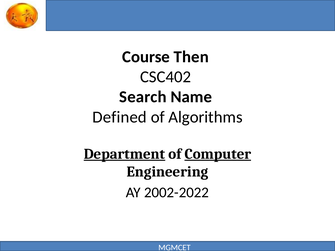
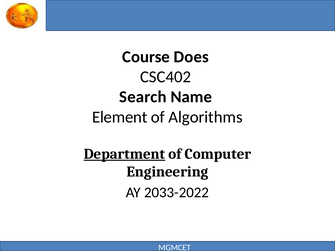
Then: Then -> Does
Defined: Defined -> Element
Computer underline: present -> none
2002-2022: 2002-2022 -> 2033-2022
